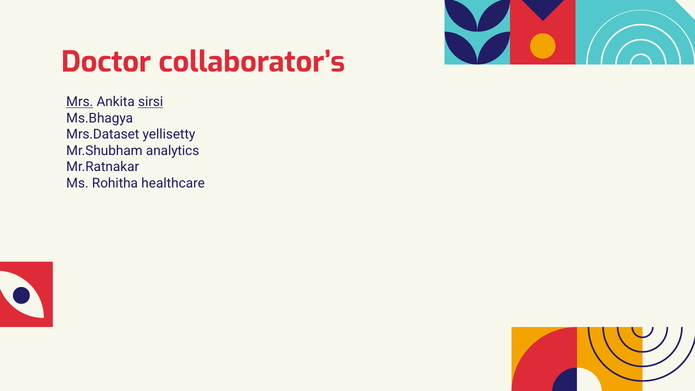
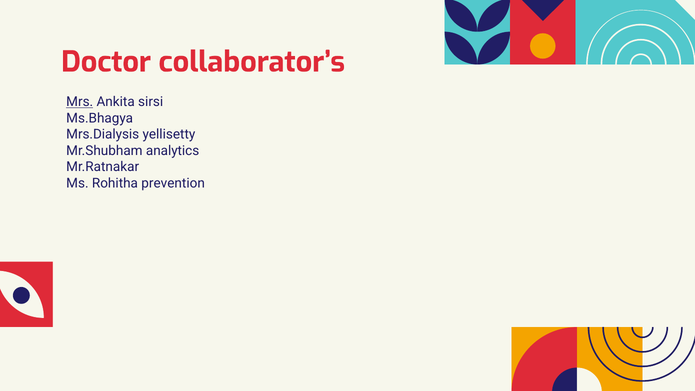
sirsi underline: present -> none
Mrs.Dataset: Mrs.Dataset -> Mrs.Dialysis
healthcare: healthcare -> prevention
